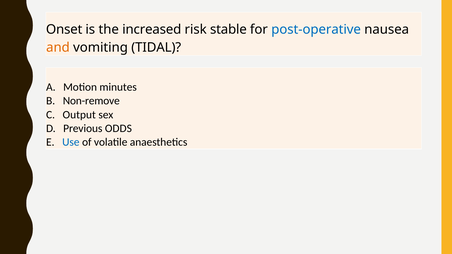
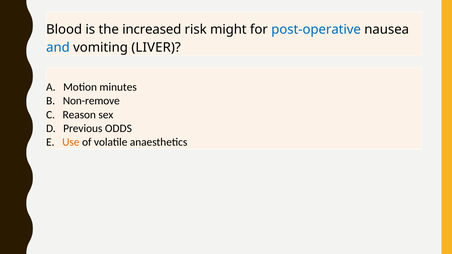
Onset: Onset -> Blood
stable: stable -> might
and colour: orange -> blue
TIDAL: TIDAL -> LIVER
Output: Output -> Reason
Use colour: blue -> orange
